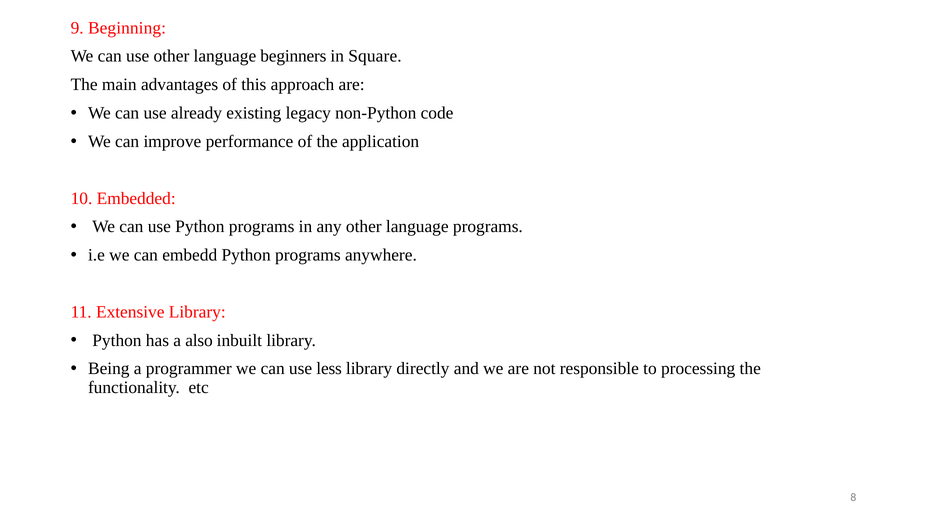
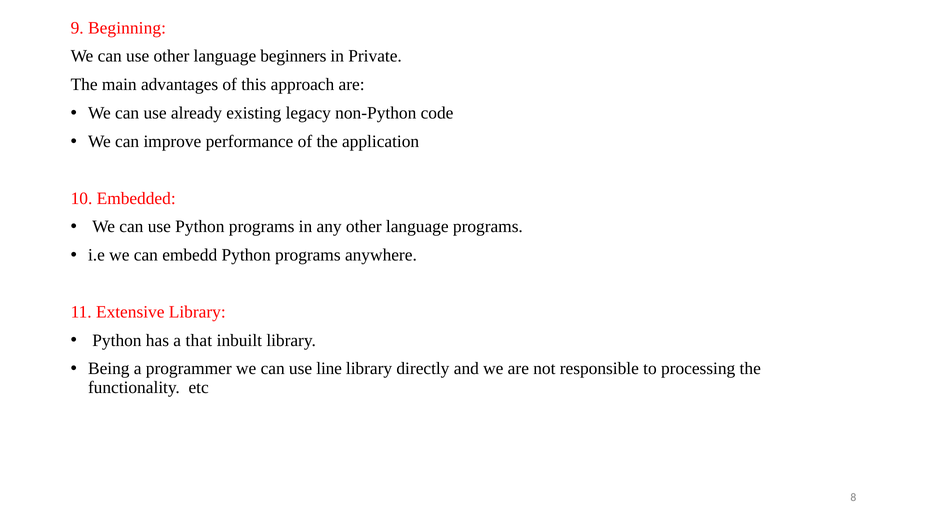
Square: Square -> Private
also: also -> that
less: less -> line
